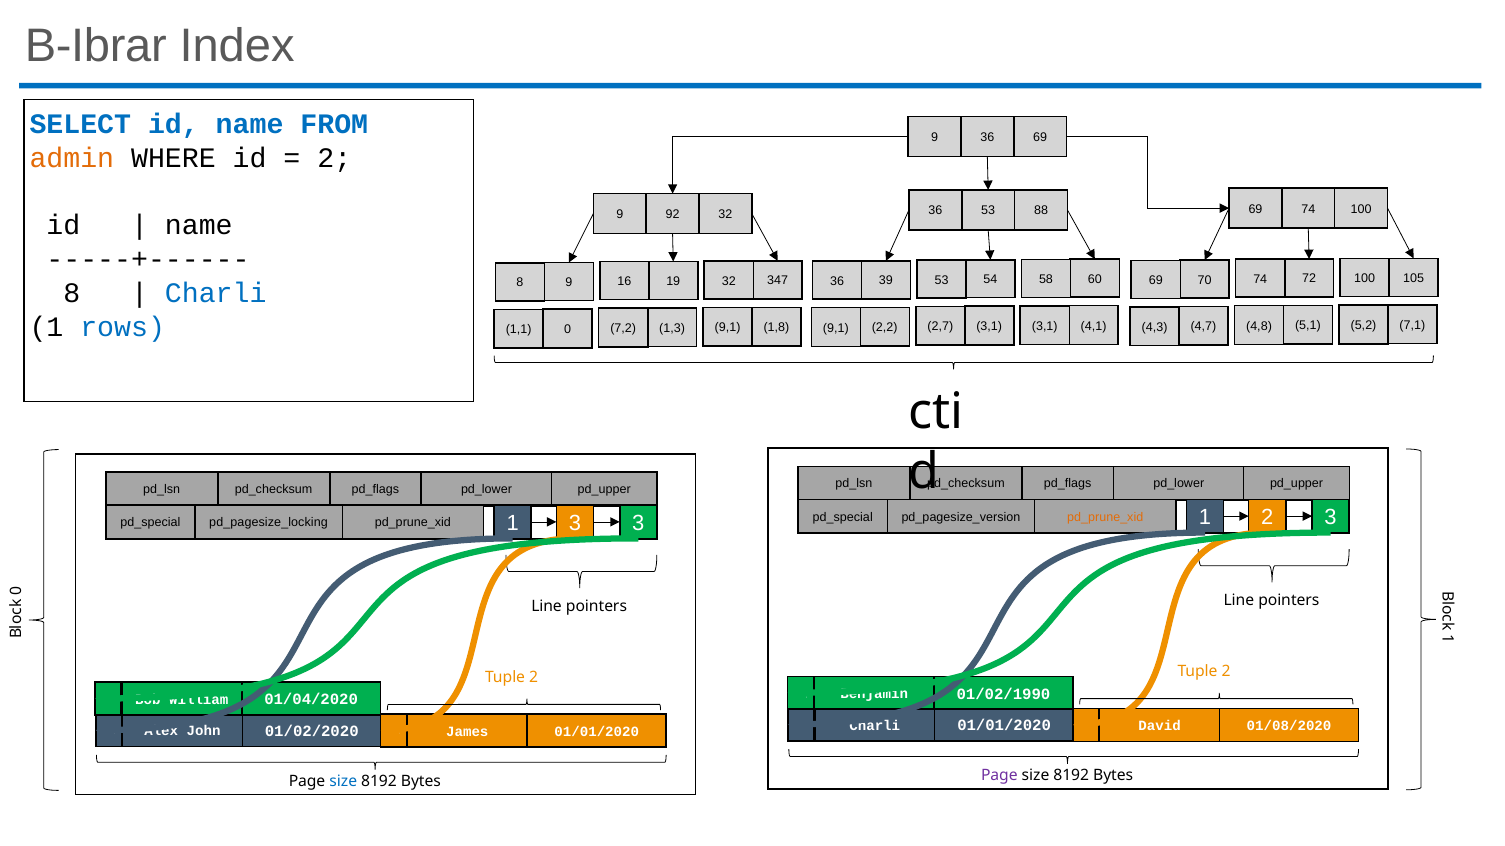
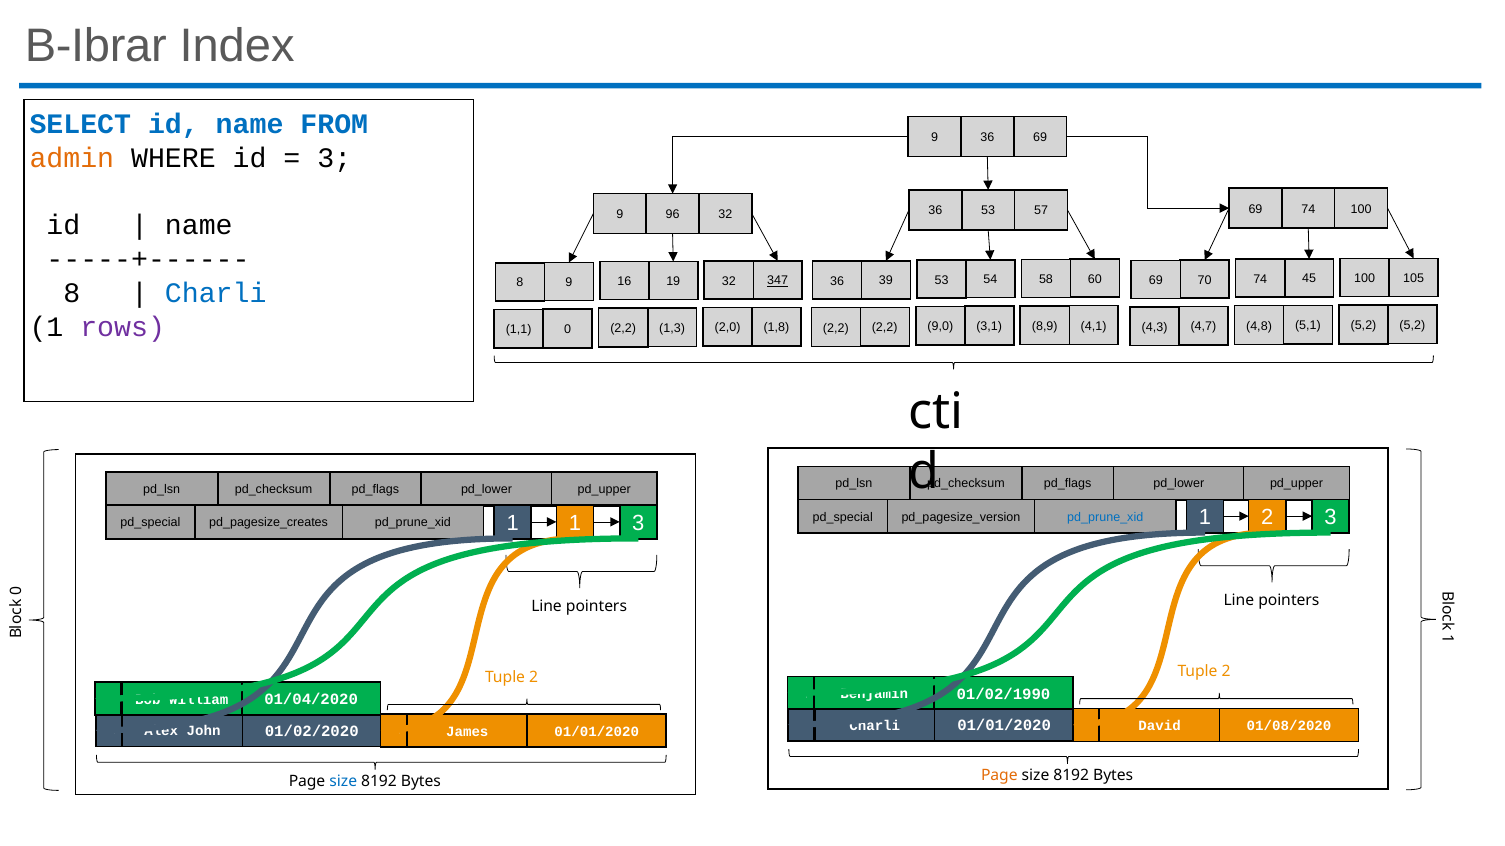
2 at (334, 158): 2 -> 3
92: 92 -> 96
88: 88 -> 57
72: 72 -> 45
347 underline: none -> present
rows colour: blue -> purple
3,1 at (1045, 326): 3,1 -> 8,9
2,7: 2,7 -> 9,0
4,3 7,1: 7,1 -> 5,2
9,1 at (728, 328): 9,1 -> 2,0
9,1 at (836, 328): 9,1 -> 2,2
7,2 at (623, 329): 7,2 -> 2,2
pd_prune_xid at (1105, 517) colour: orange -> blue
pd_pagesize_locking: pd_pagesize_locking -> pd_pagesize_creates
pd_special 3: 3 -> 1
Page at (999, 776) colour: purple -> orange
